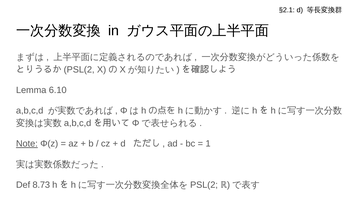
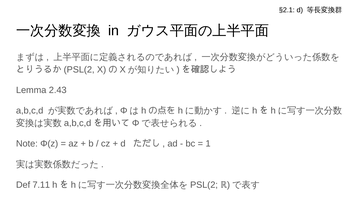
6.10: 6.10 -> 2.43
Note underline: present -> none
8.73: 8.73 -> 7.11
